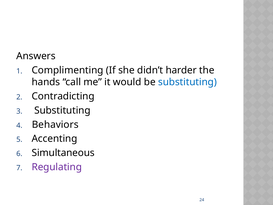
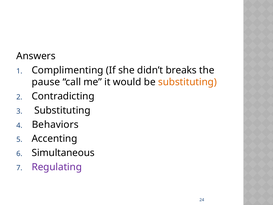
harder: harder -> breaks
hands: hands -> pause
substituting at (187, 82) colour: blue -> orange
